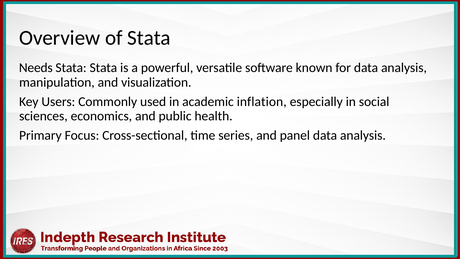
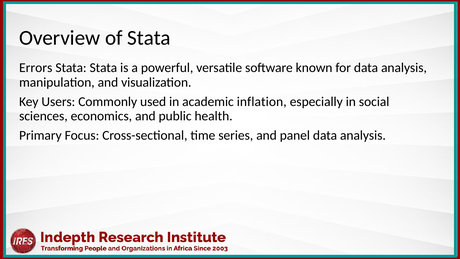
Needs: Needs -> Errors
